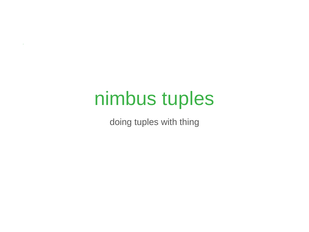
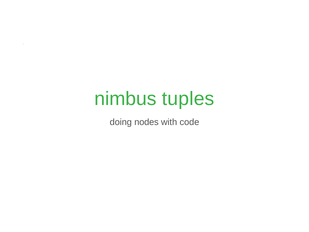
doing tuples: tuples -> nodes
thing: thing -> code
